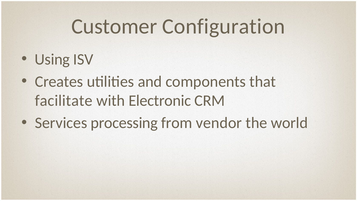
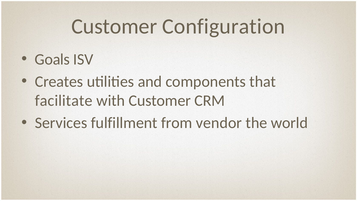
Using: Using -> Goals
with Electronic: Electronic -> Customer
processing: processing -> fulfillment
